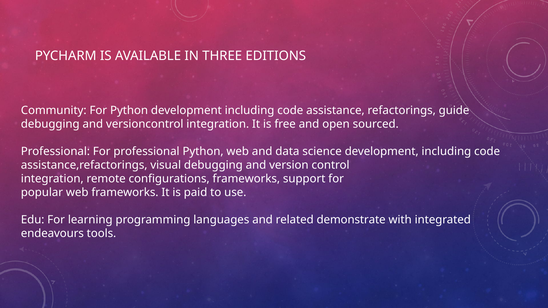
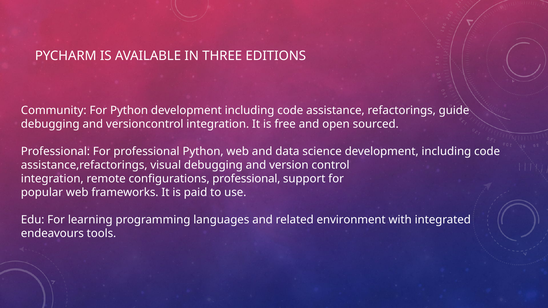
configurations frameworks: frameworks -> professional
demonstrate: demonstrate -> environment
